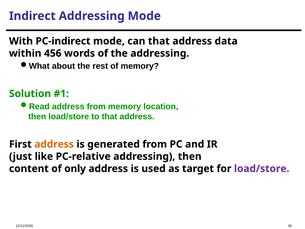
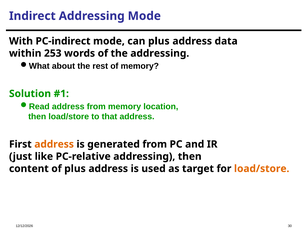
can that: that -> plus
456: 456 -> 253
of only: only -> plus
load/store at (262, 168) colour: purple -> orange
